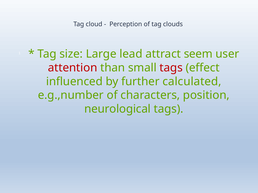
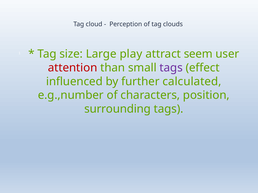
lead: lead -> play
tags at (171, 68) colour: red -> purple
neurological: neurological -> surrounding
